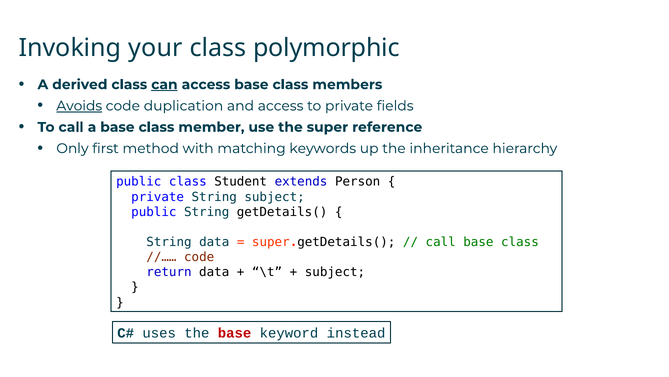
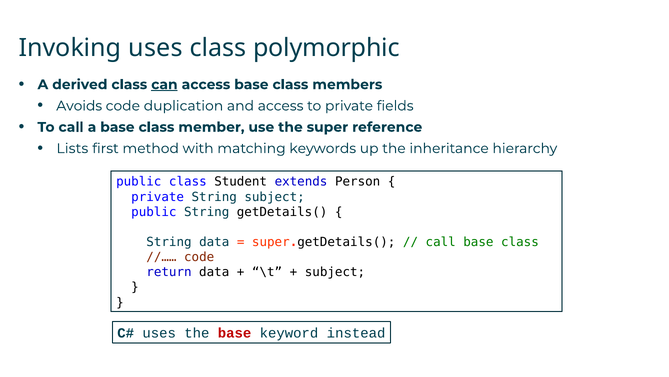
Invoking your: your -> uses
Avoids underline: present -> none
Only: Only -> Lists
